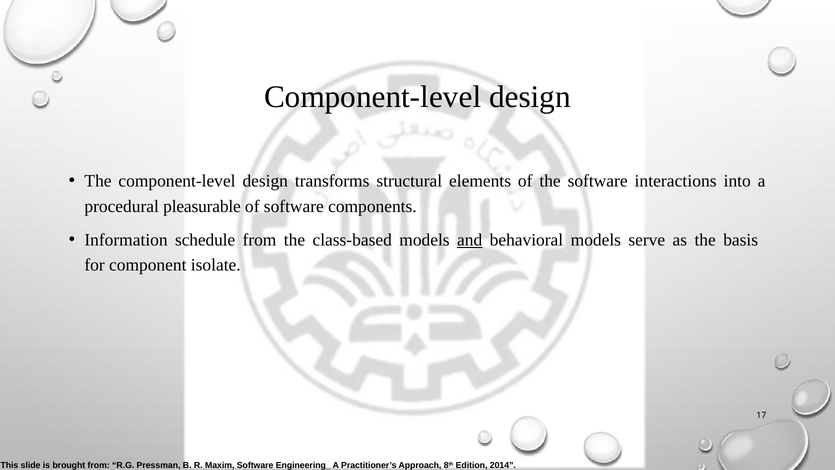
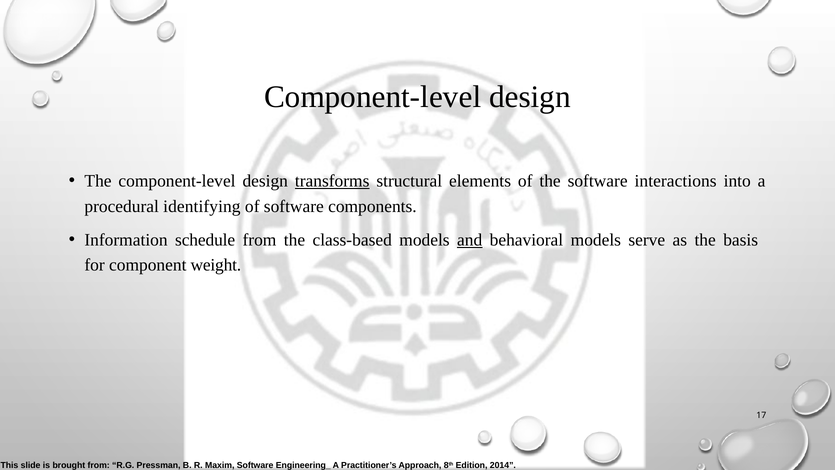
transforms underline: none -> present
pleasurable: pleasurable -> identifying
isolate: isolate -> weight
